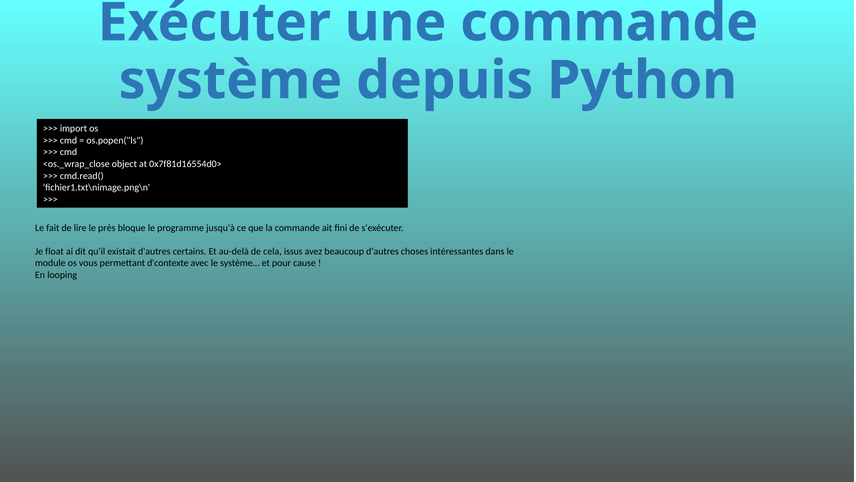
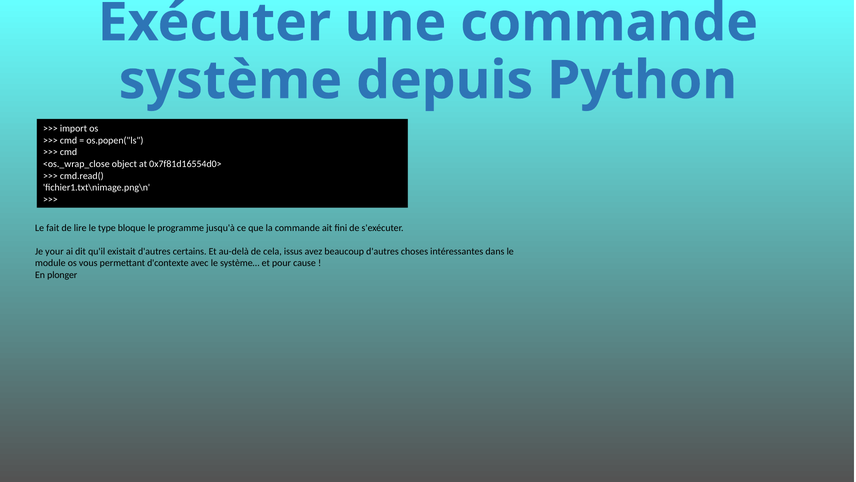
près: près -> type
float: float -> your
looping: looping -> plonger
